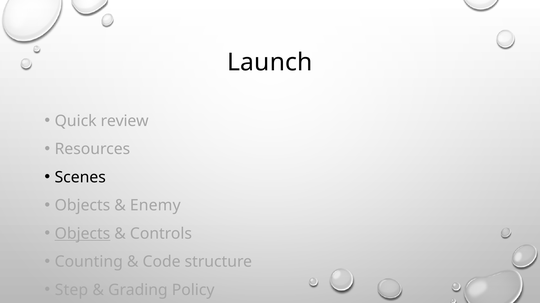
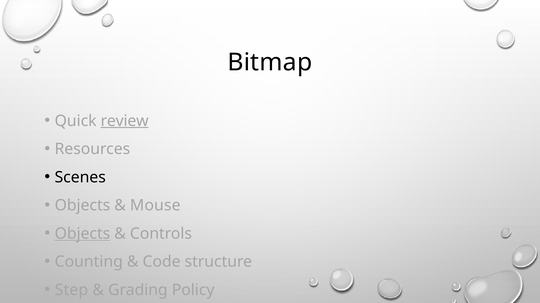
Launch: Launch -> Bitmap
review underline: none -> present
Enemy: Enemy -> Mouse
